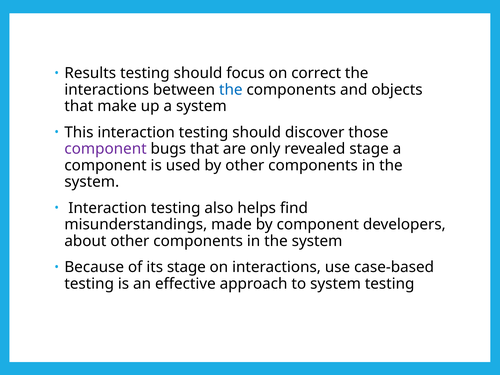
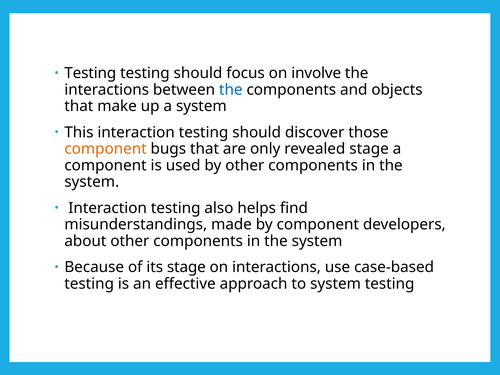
Results at (90, 73): Results -> Testing
correct: correct -> involve
component at (106, 149) colour: purple -> orange
